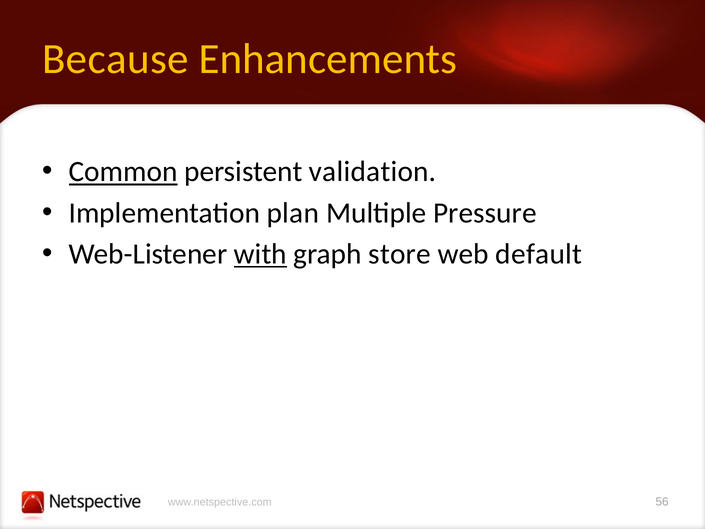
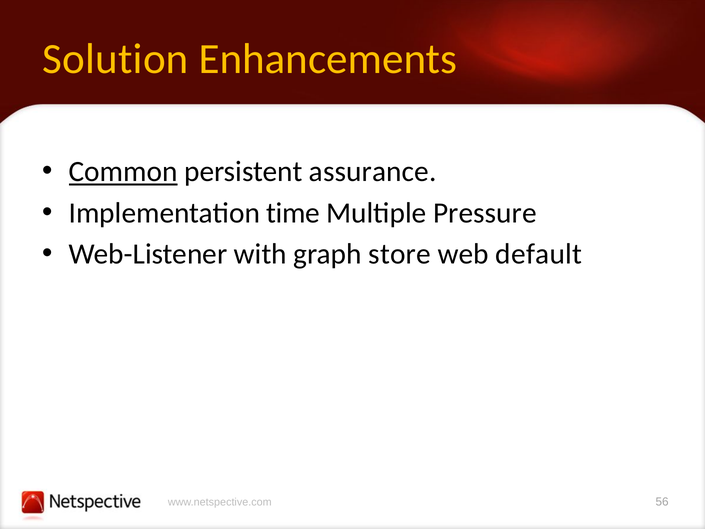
Because: Because -> Solution
validation: validation -> assurance
plan: plan -> time
with underline: present -> none
